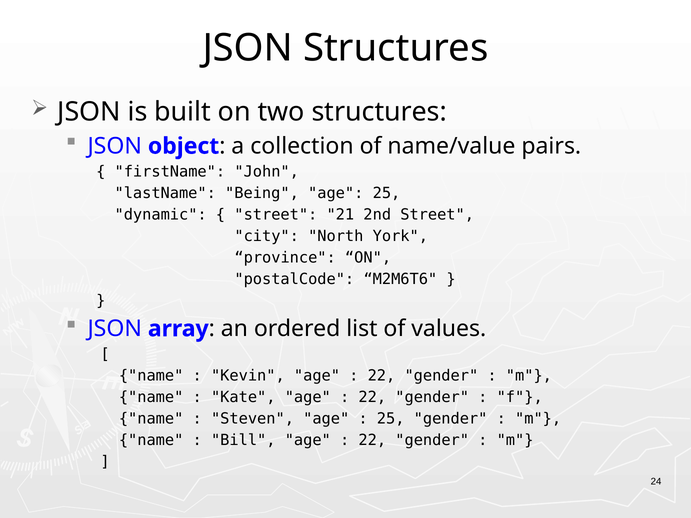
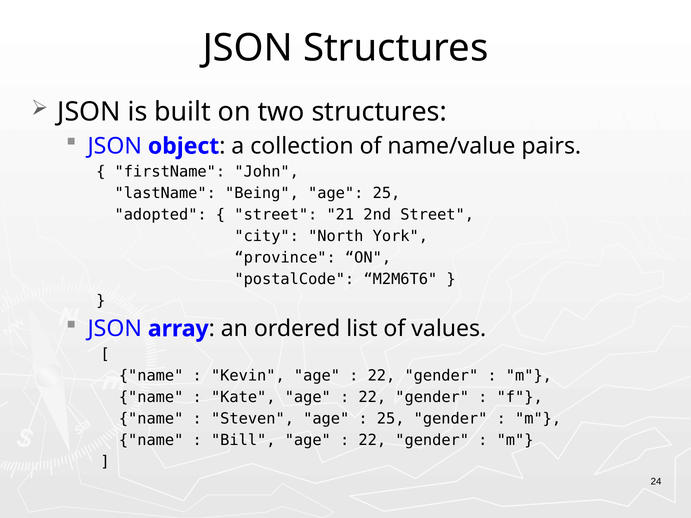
dynamic: dynamic -> adopted
